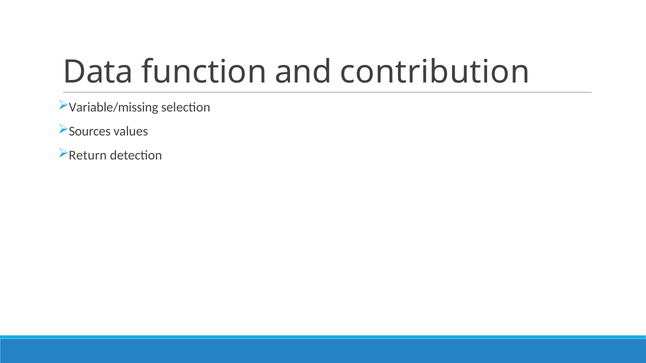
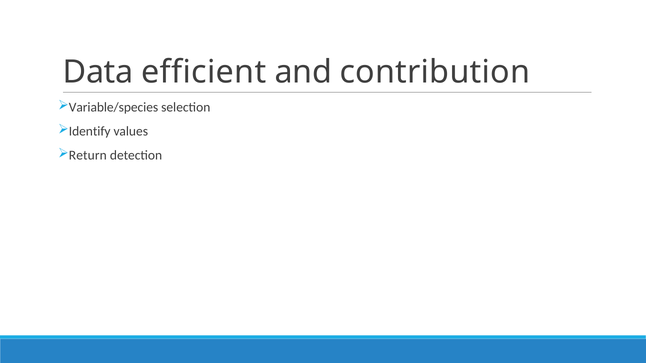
function: function -> efficient
Variable/missing: Variable/missing -> Variable/species
Sources: Sources -> Identify
